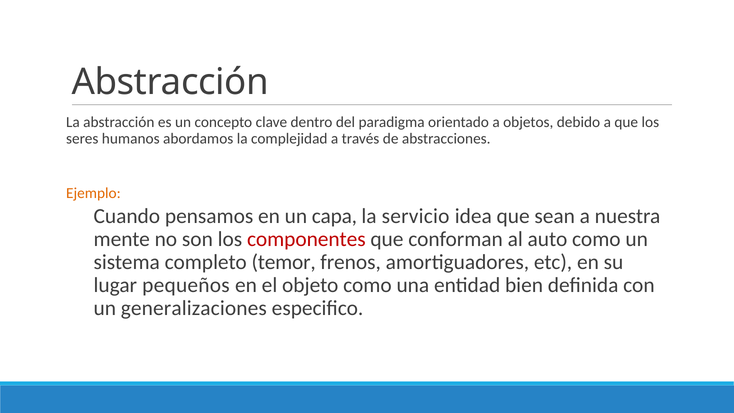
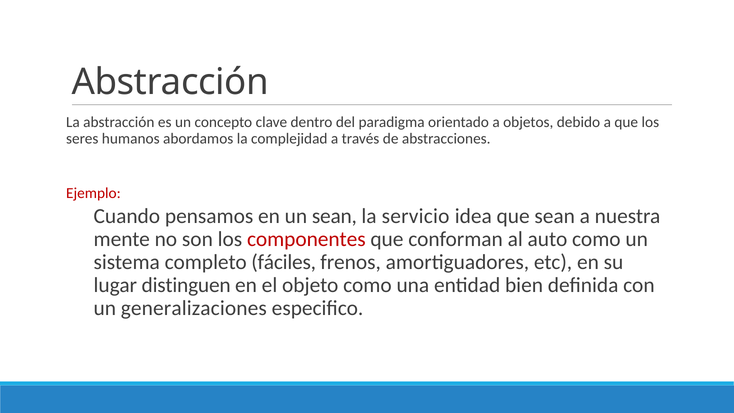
Ejemplo colour: orange -> red
un capa: capa -> sean
temor: temor -> fáciles
pequeños: pequeños -> distinguen
